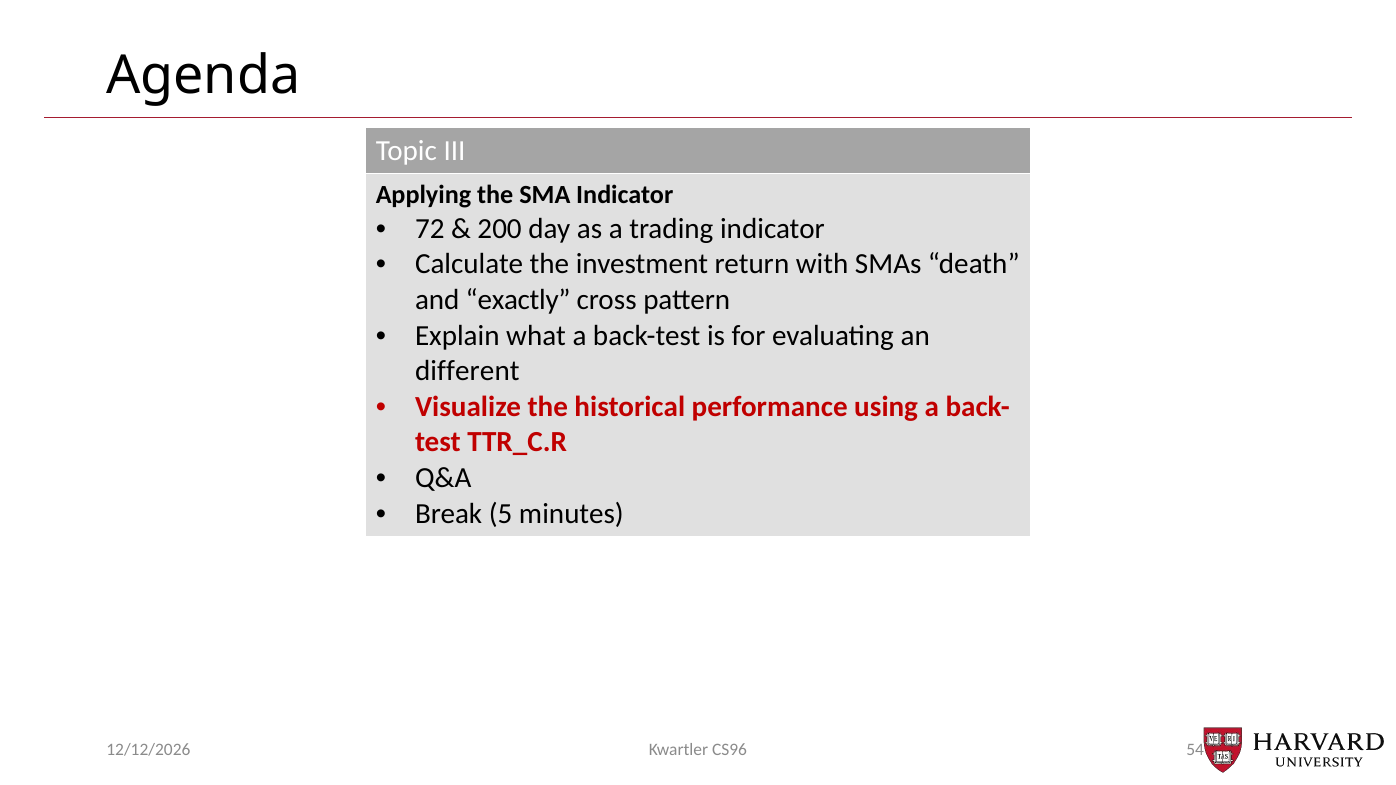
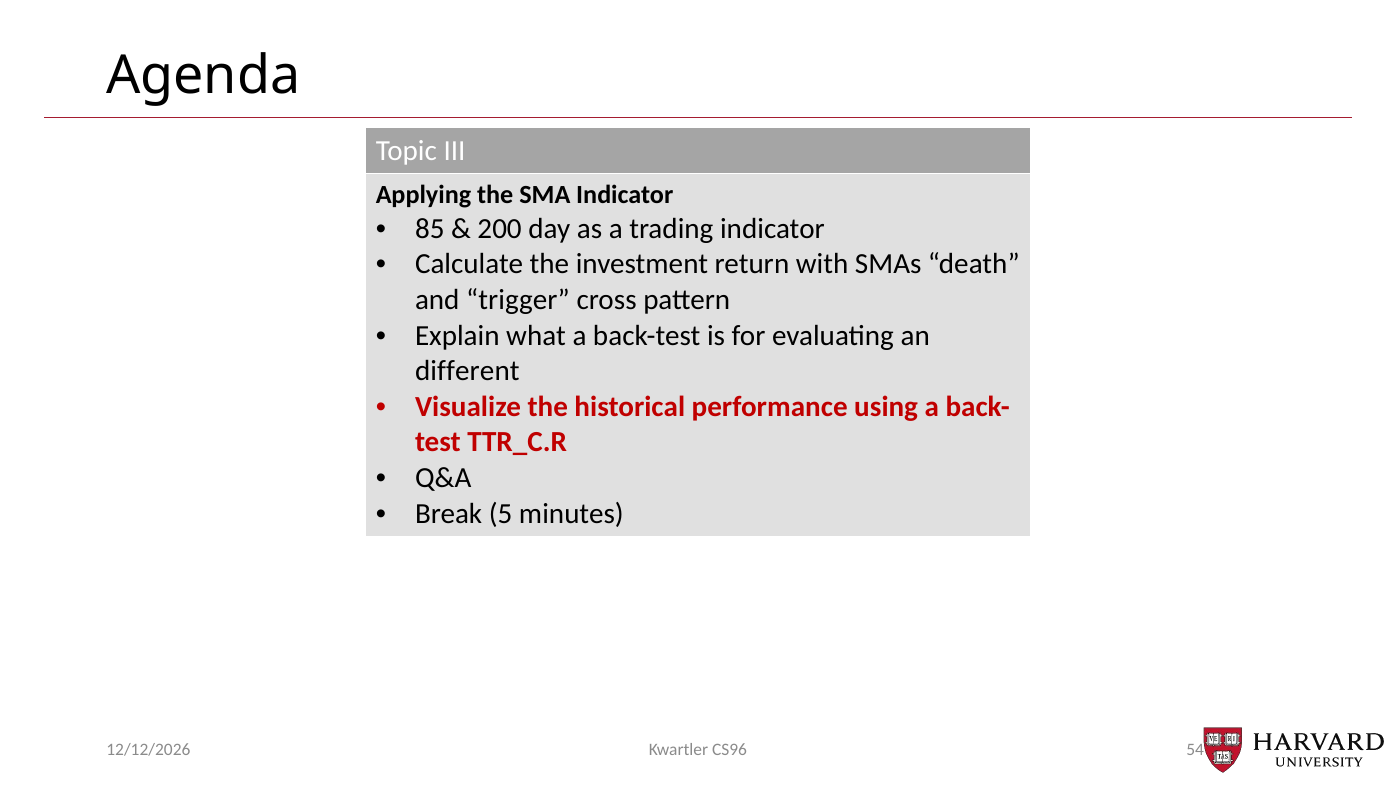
72: 72 -> 85
exactly: exactly -> trigger
